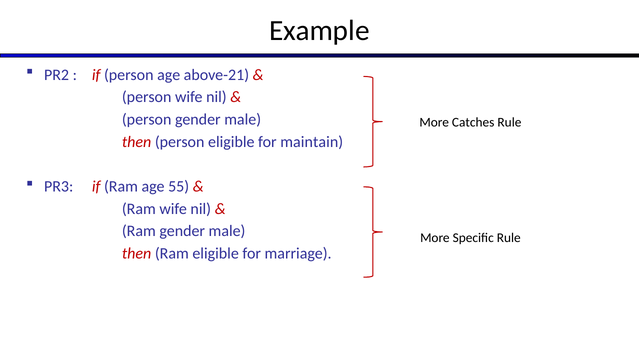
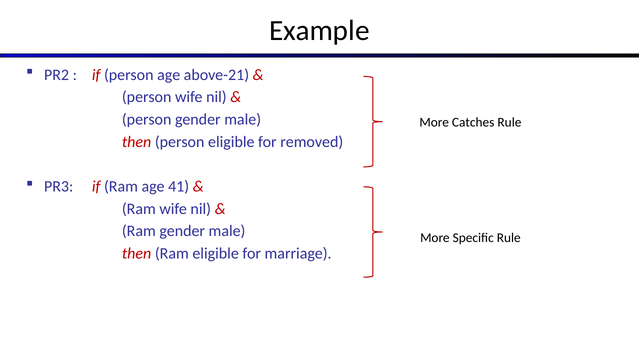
maintain: maintain -> removed
55: 55 -> 41
